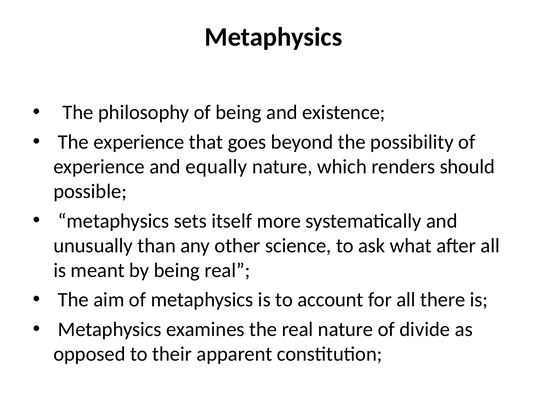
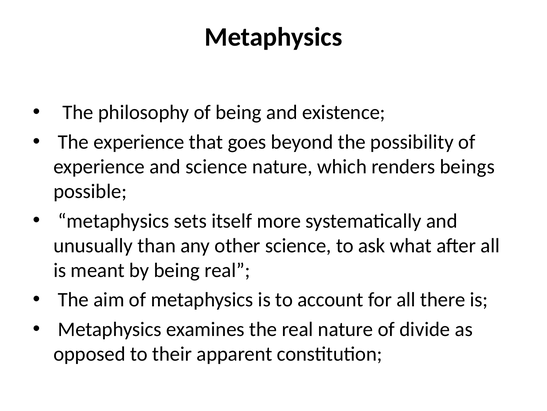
and equally: equally -> science
should: should -> beings
